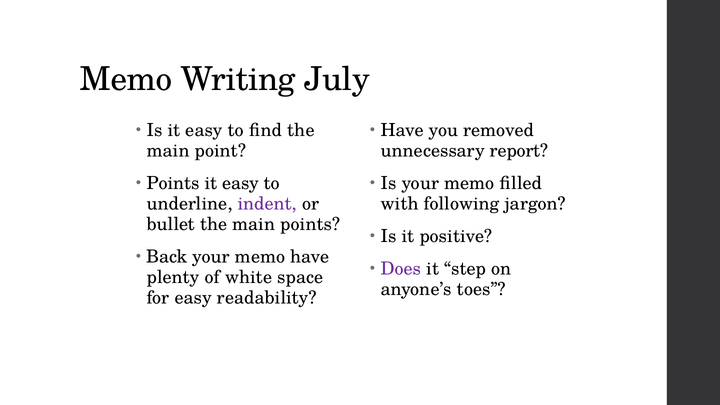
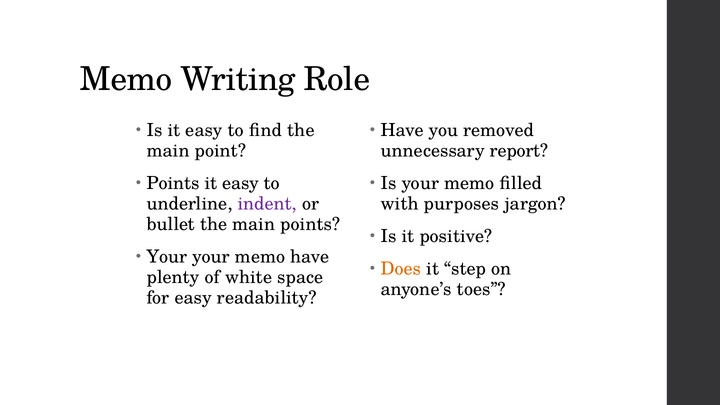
July: July -> Role
following: following -> purposes
Back at (167, 257): Back -> Your
Does colour: purple -> orange
